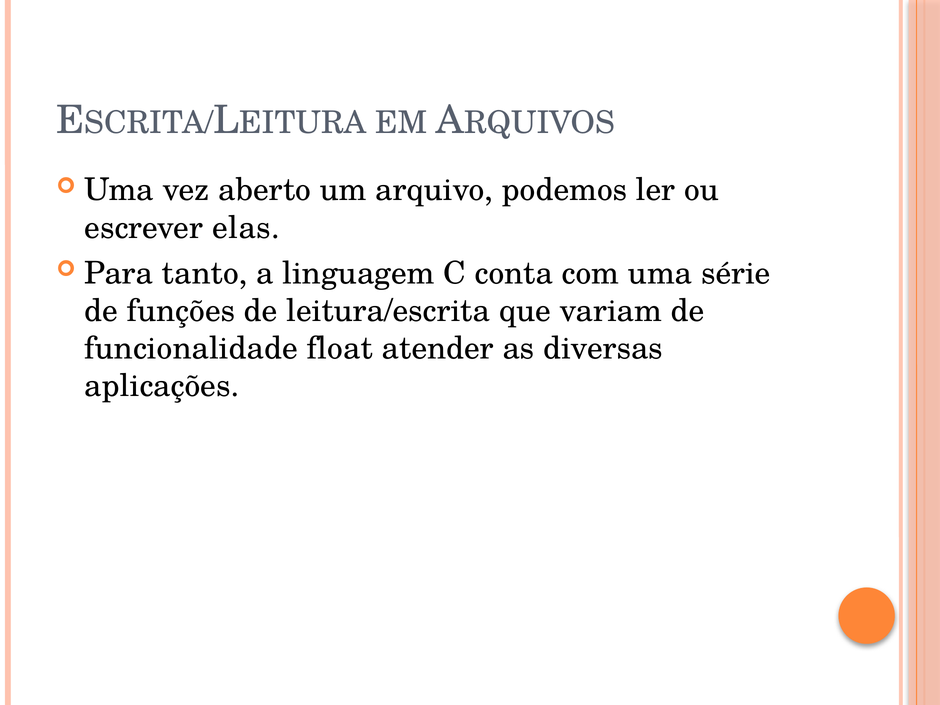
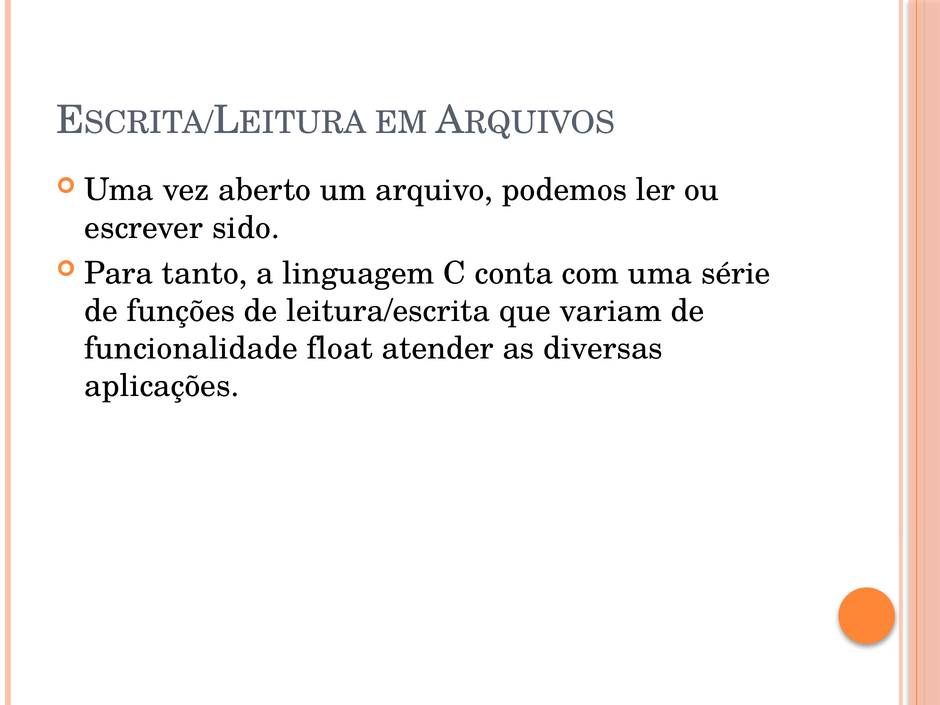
elas: elas -> sido
